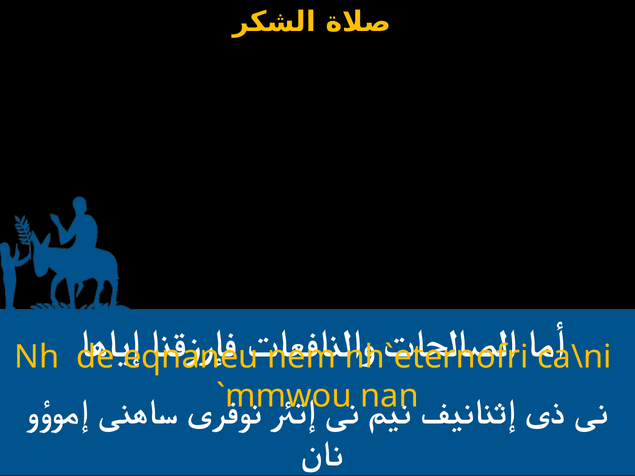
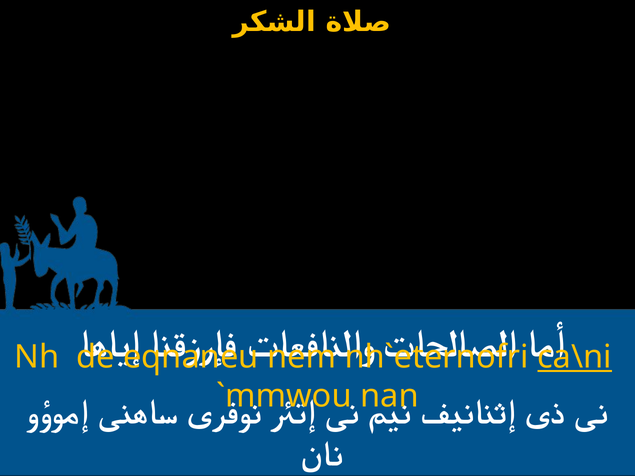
ca\ni underline: none -> present
